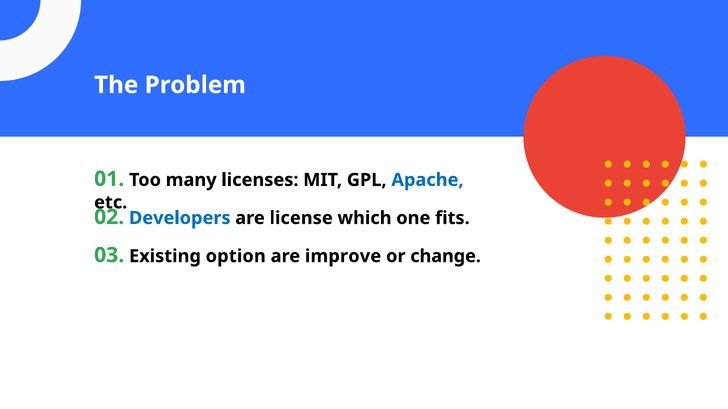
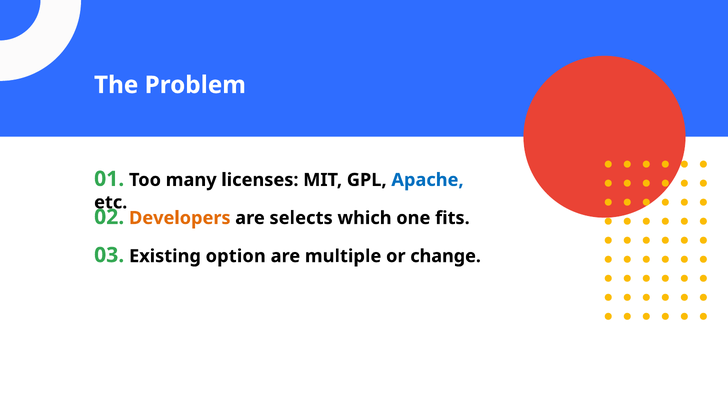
Developers colour: blue -> orange
license: license -> selects
improve: improve -> multiple
